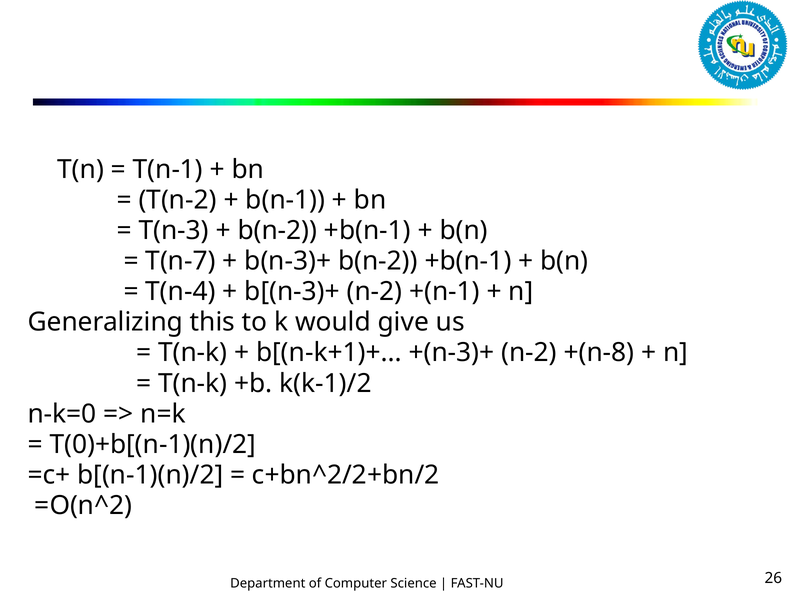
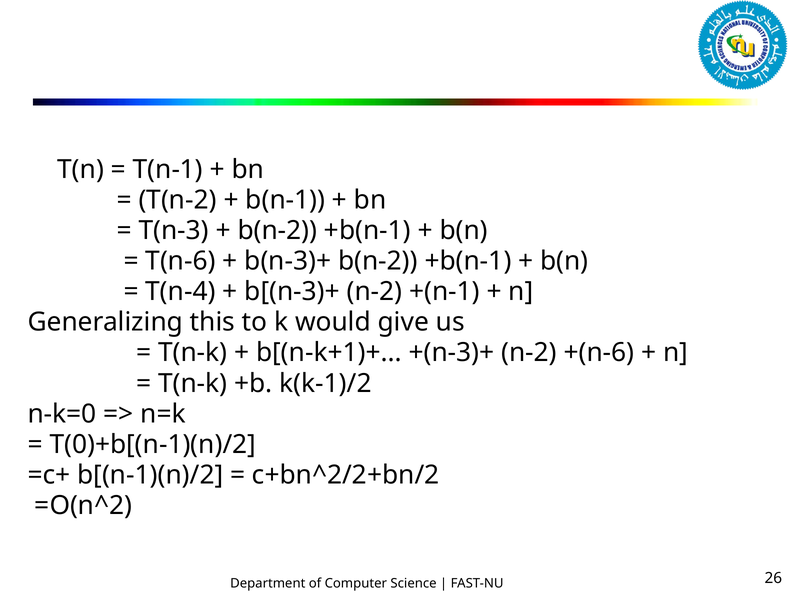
T(n-7: T(n-7 -> T(n-6
+(n-8: +(n-8 -> +(n-6
